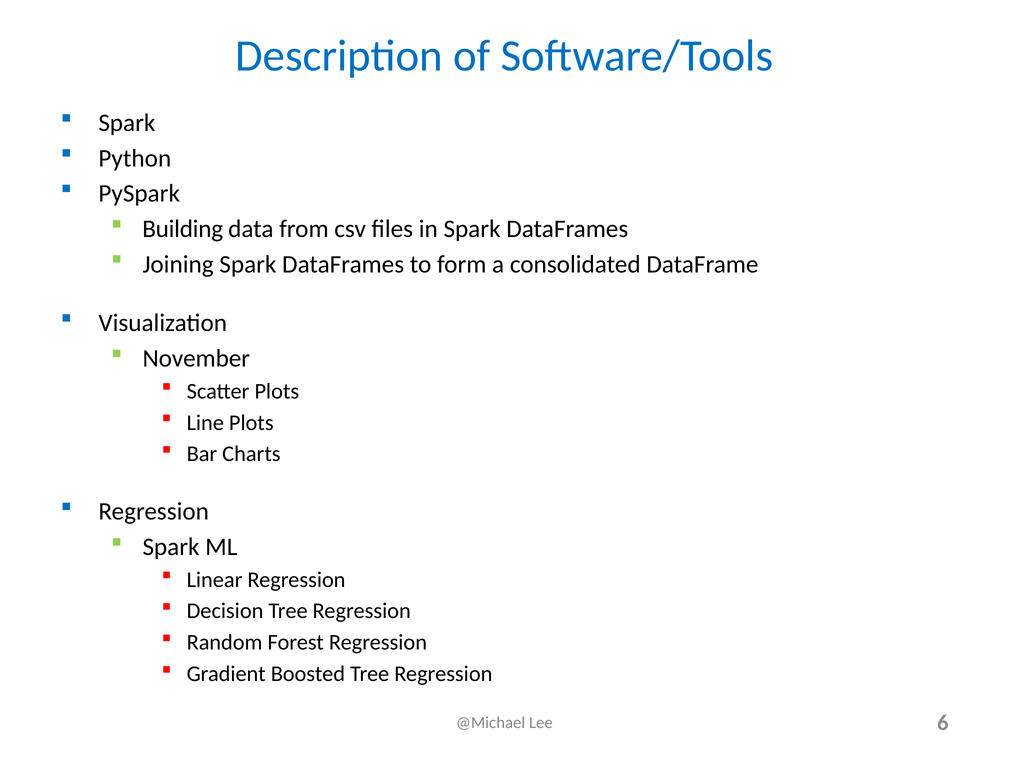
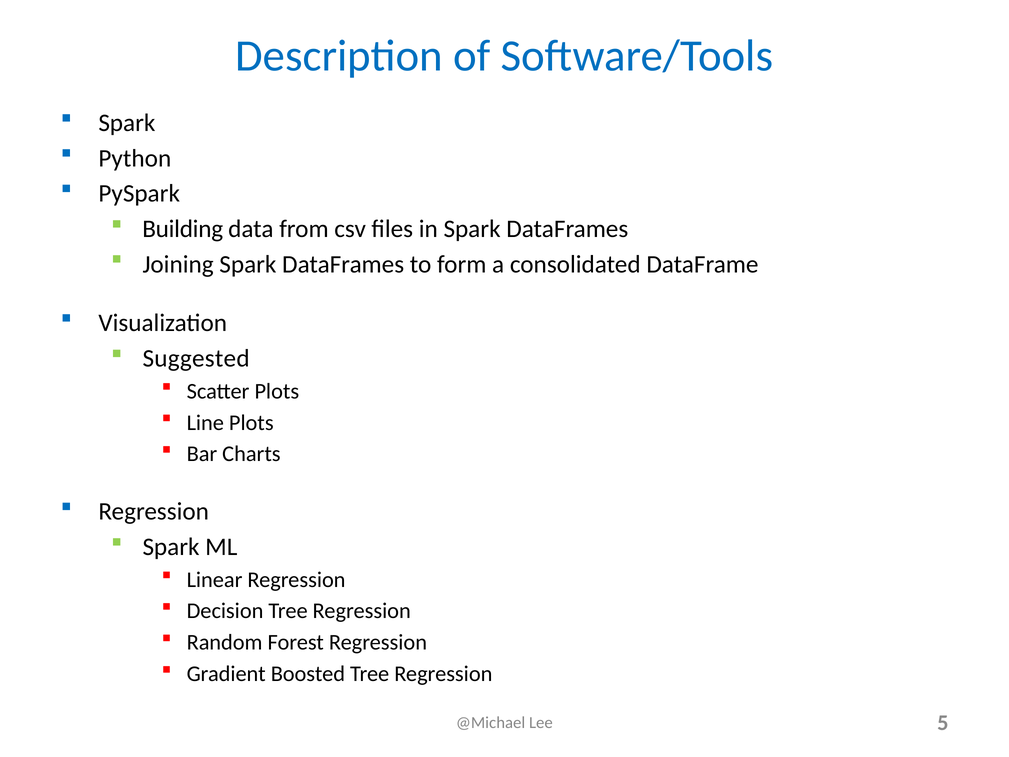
November: November -> Suggested
6: 6 -> 5
